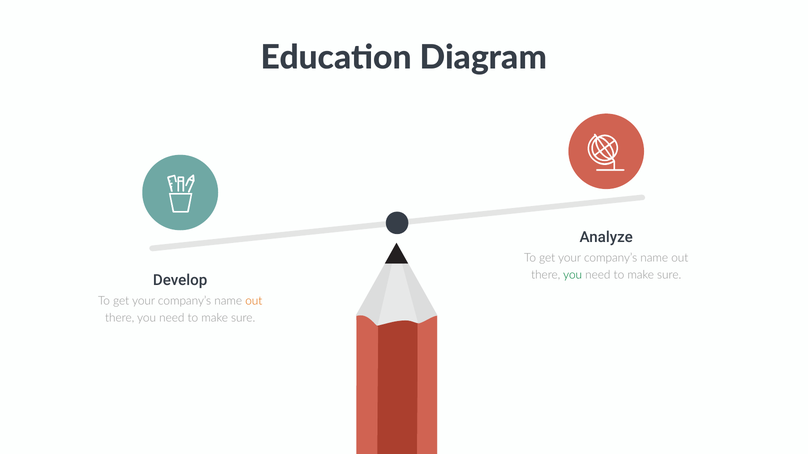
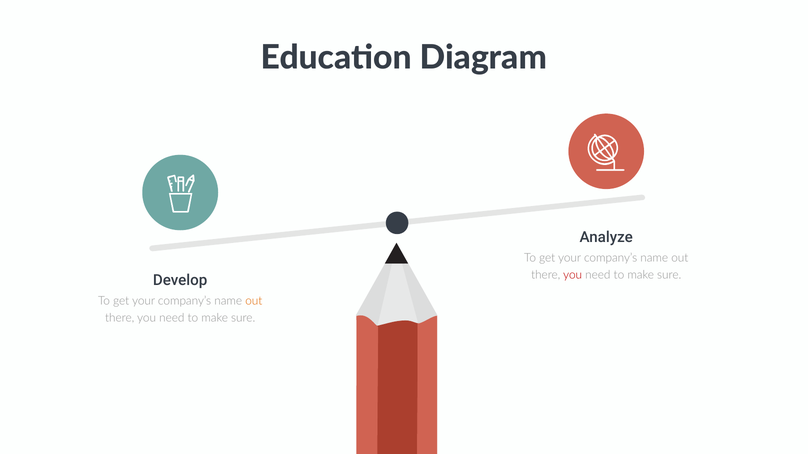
you at (573, 275) colour: green -> red
